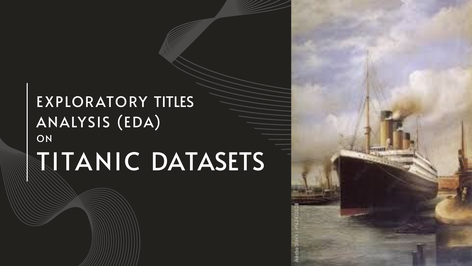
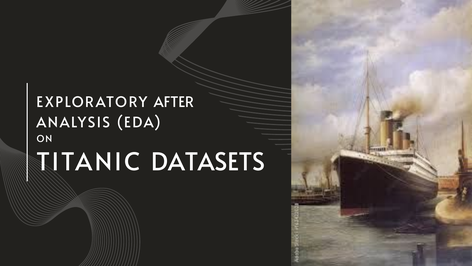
TITLES: TITLES -> AFTER
